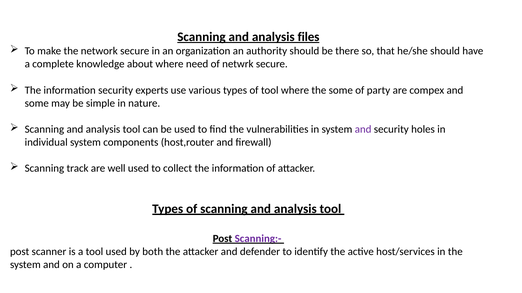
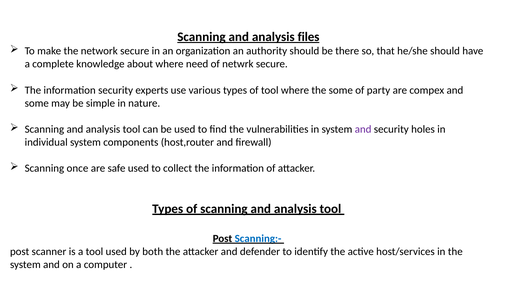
track: track -> once
well: well -> safe
Scanning:- colour: purple -> blue
